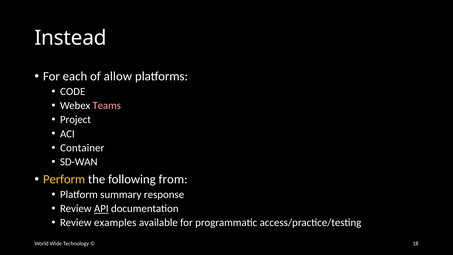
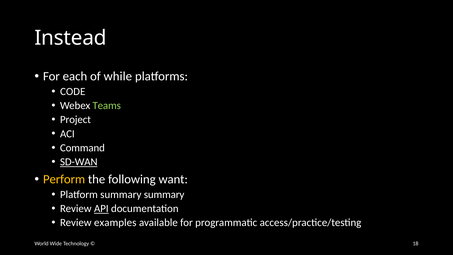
allow: allow -> while
Teams colour: pink -> light green
Container: Container -> Command
SD-WAN underline: none -> present
from: from -> want
summary response: response -> summary
